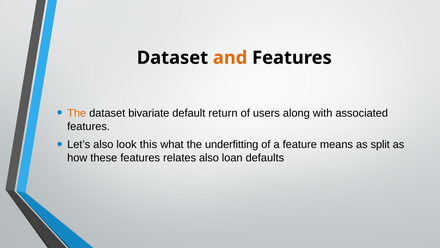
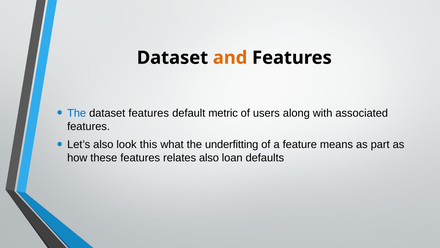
The at (77, 113) colour: orange -> blue
dataset bivariate: bivariate -> features
return: return -> metric
split: split -> part
